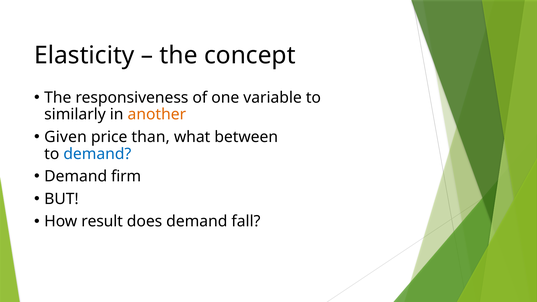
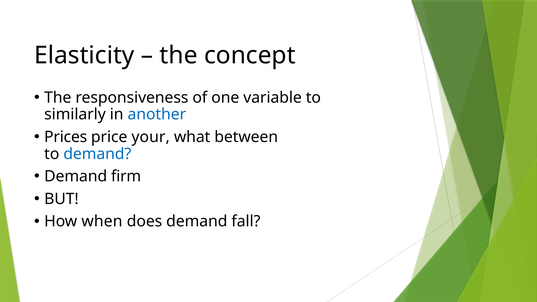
another colour: orange -> blue
Given: Given -> Prices
than: than -> your
result: result -> when
